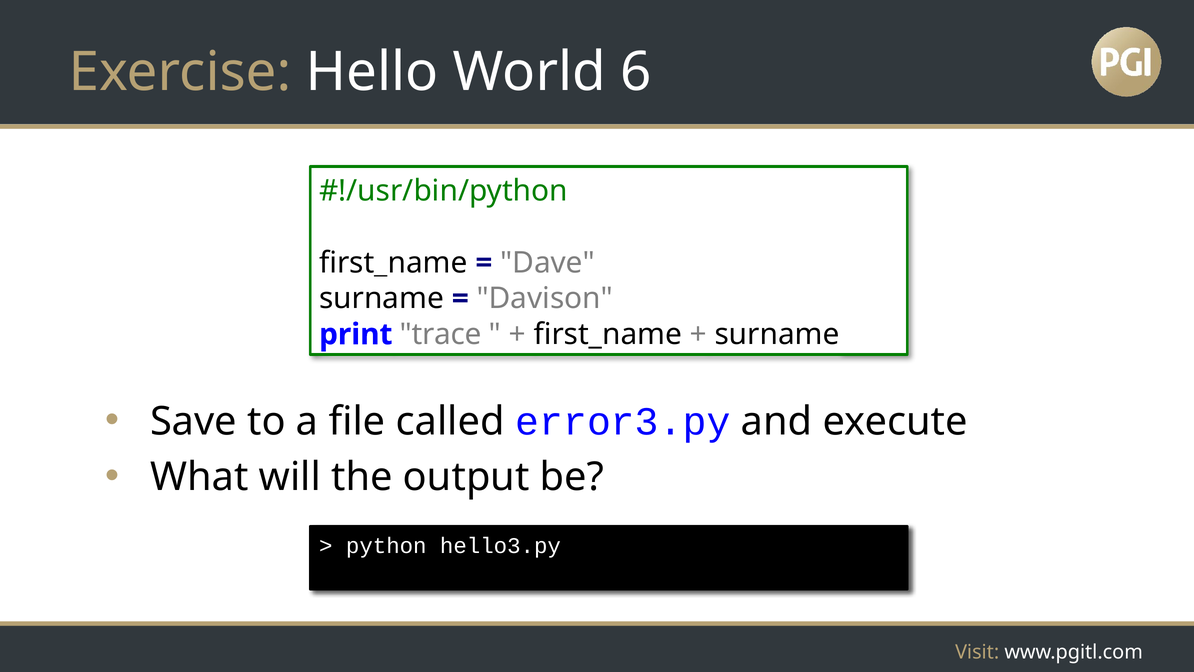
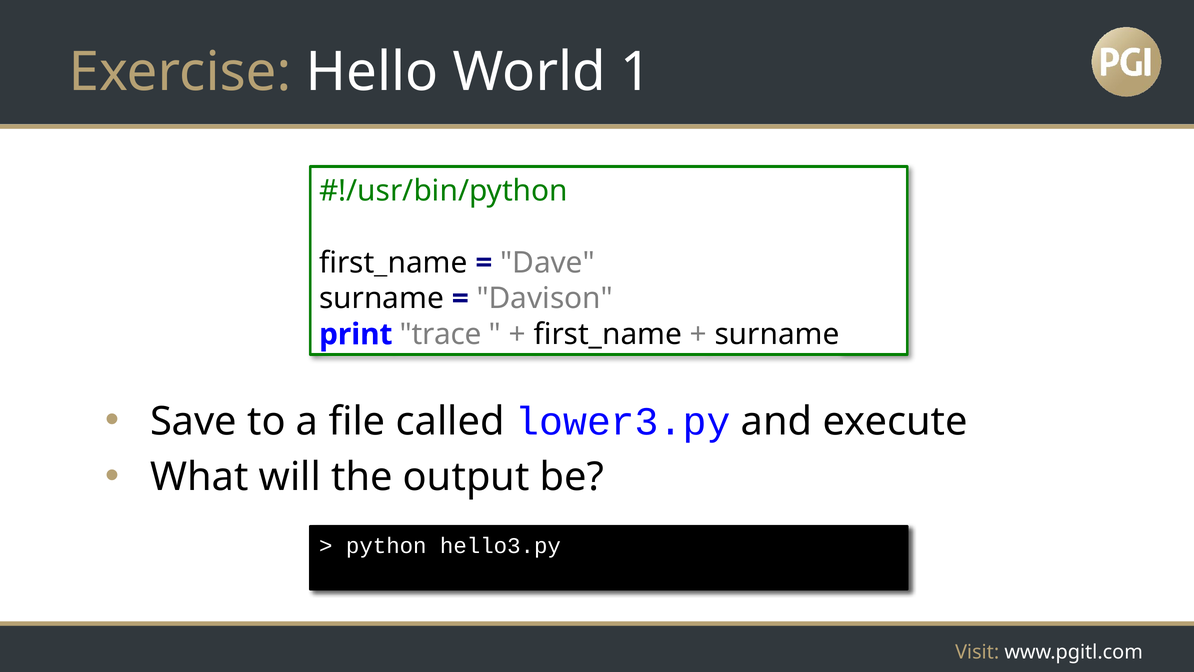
6: 6 -> 1
error3.py: error3.py -> lower3.py
